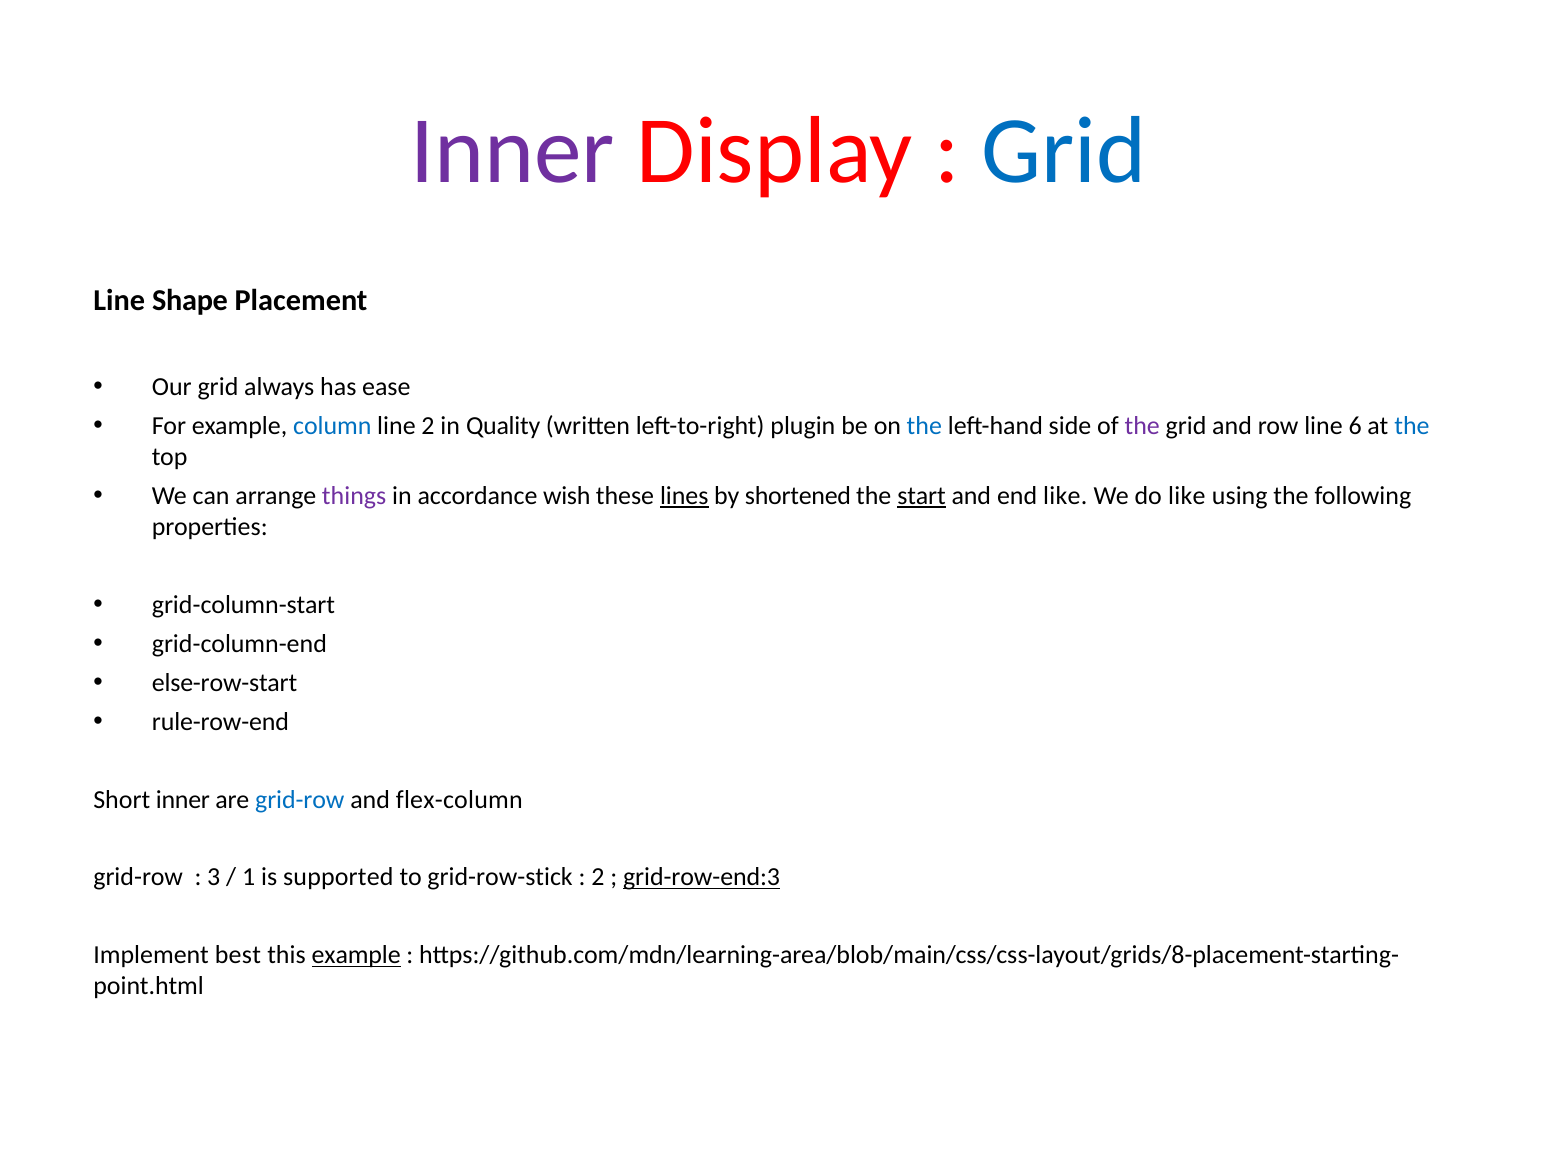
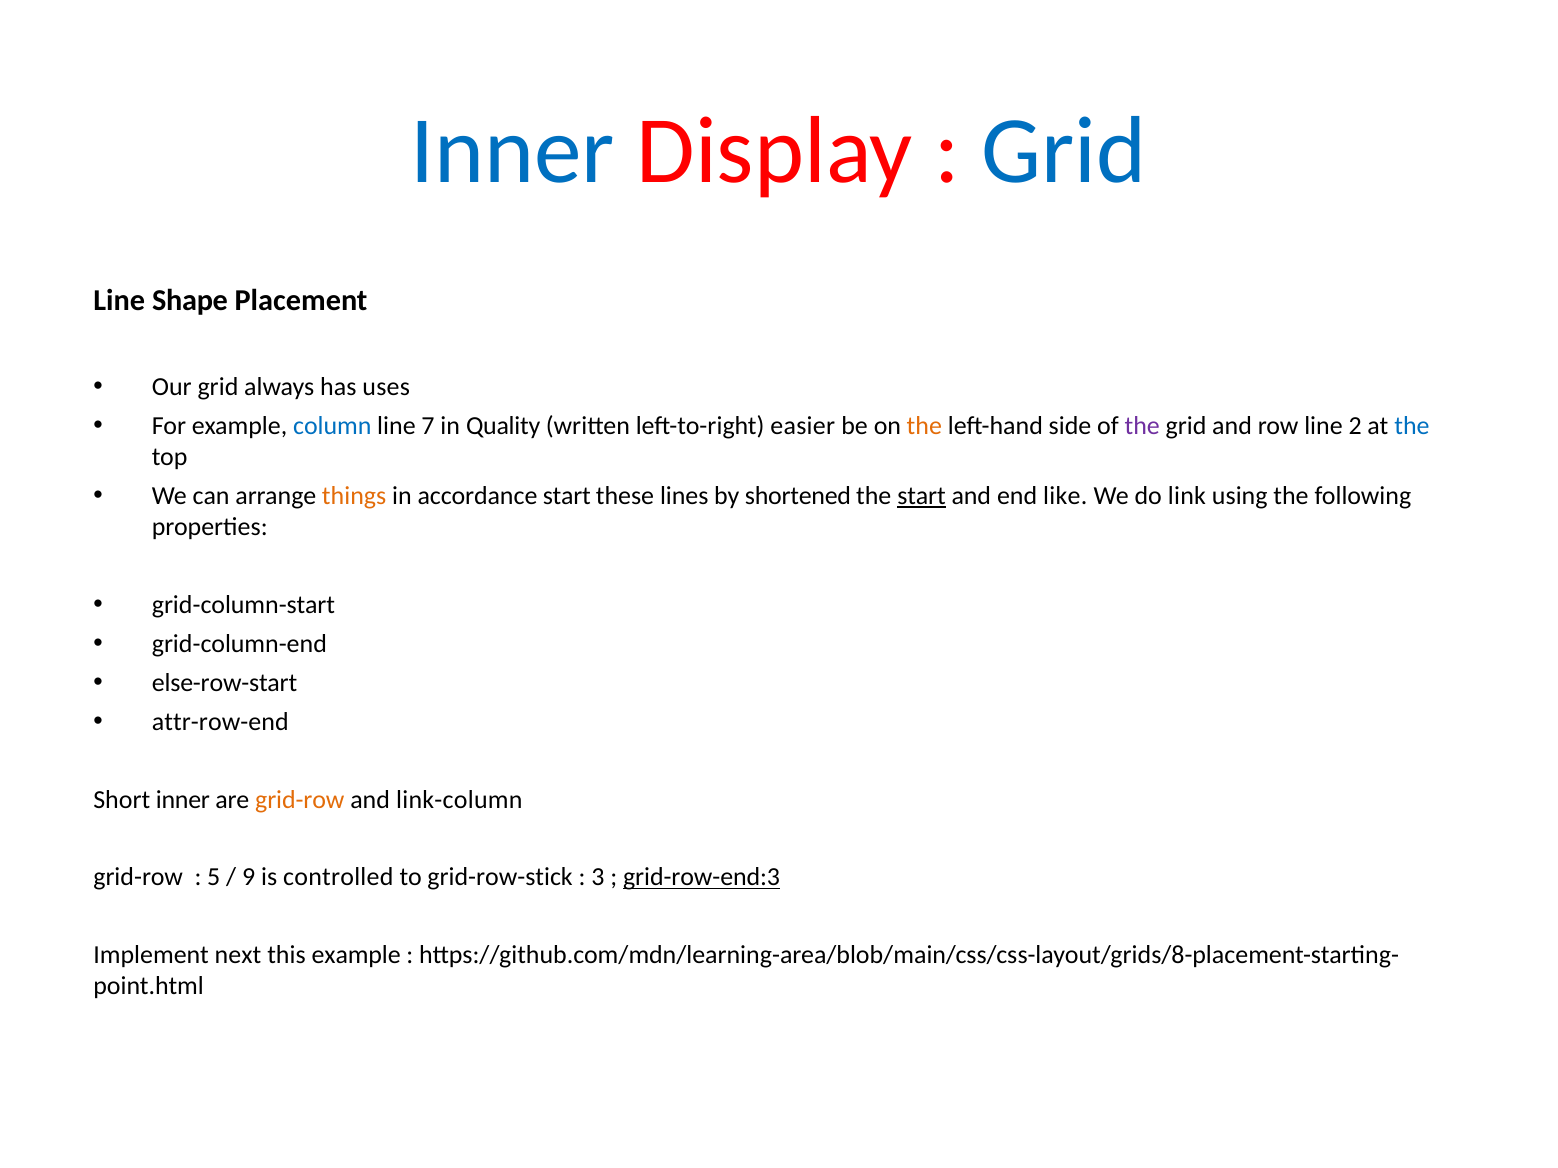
Inner at (513, 151) colour: purple -> blue
ease: ease -> uses
line 2: 2 -> 7
plugin: plugin -> easier
the at (924, 426) colour: blue -> orange
6: 6 -> 2
things colour: purple -> orange
accordance wish: wish -> start
lines underline: present -> none
do like: like -> link
rule-row-end: rule-row-end -> attr-row-end
grid-row at (300, 800) colour: blue -> orange
flex-column: flex-column -> link-column
3: 3 -> 5
1: 1 -> 9
supported: supported -> controlled
2 at (598, 878): 2 -> 3
best: best -> next
example at (356, 956) underline: present -> none
